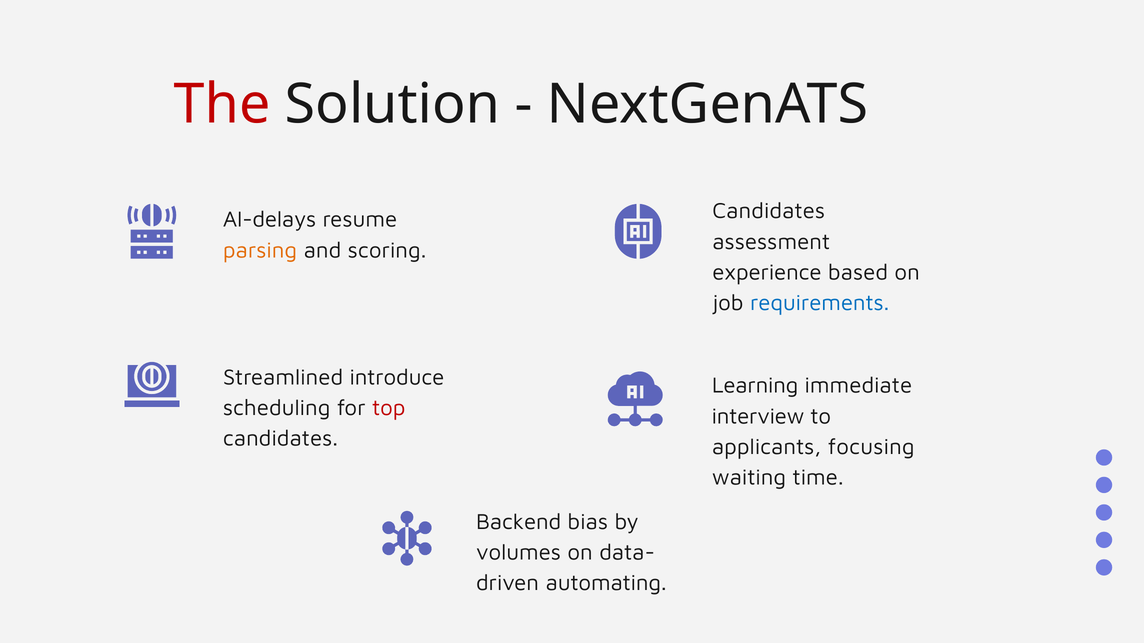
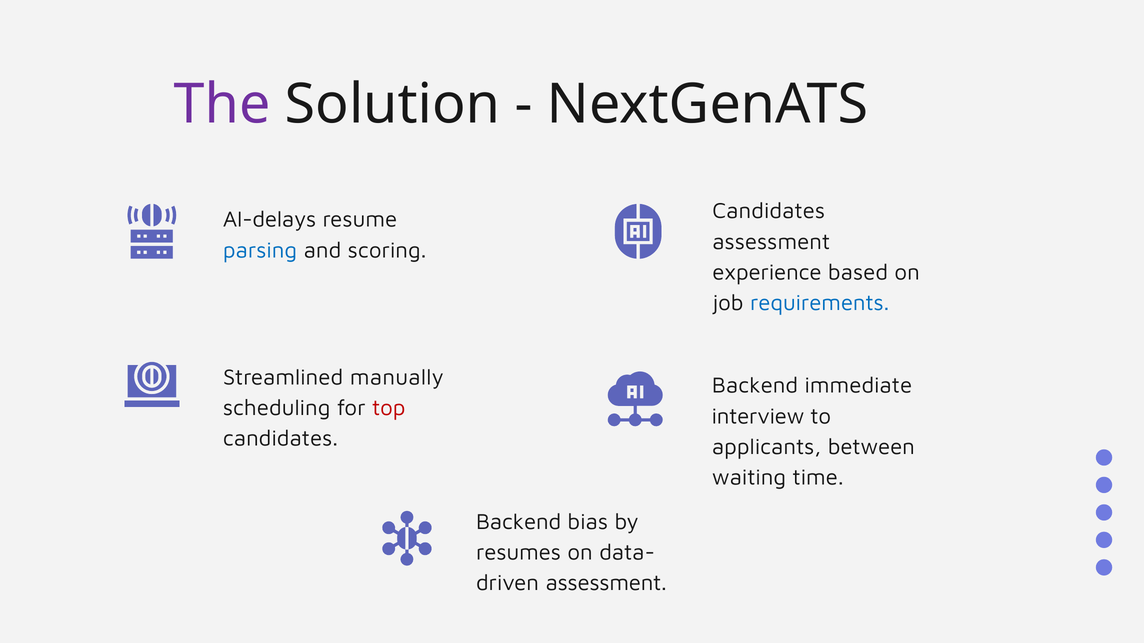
The colour: red -> purple
parsing colour: orange -> blue
introduce: introduce -> manually
Learning at (755, 386): Learning -> Backend
focusing: focusing -> between
volumes: volumes -> resumes
automating at (606, 584): automating -> assessment
